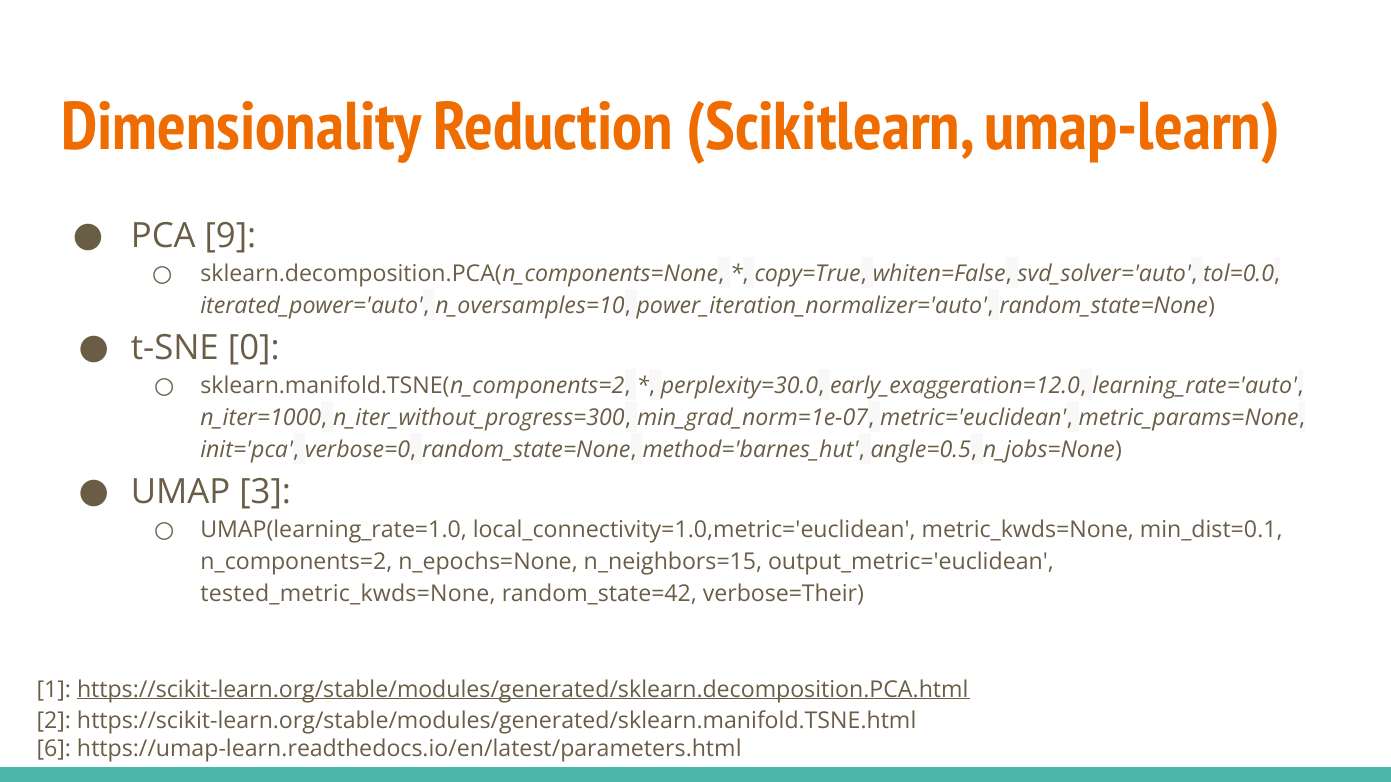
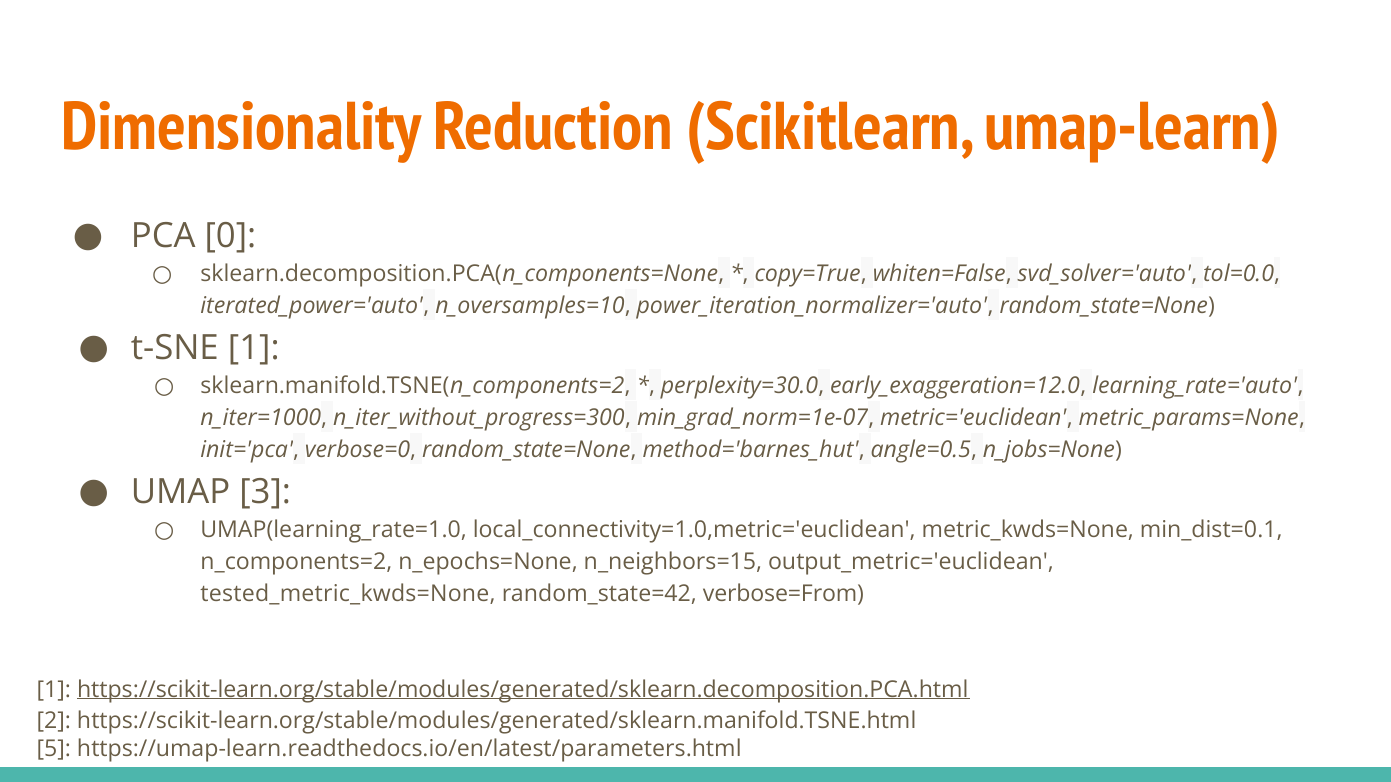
9: 9 -> 0
t-SNE 0: 0 -> 1
verbose=Their: verbose=Their -> verbose=From
6: 6 -> 5
